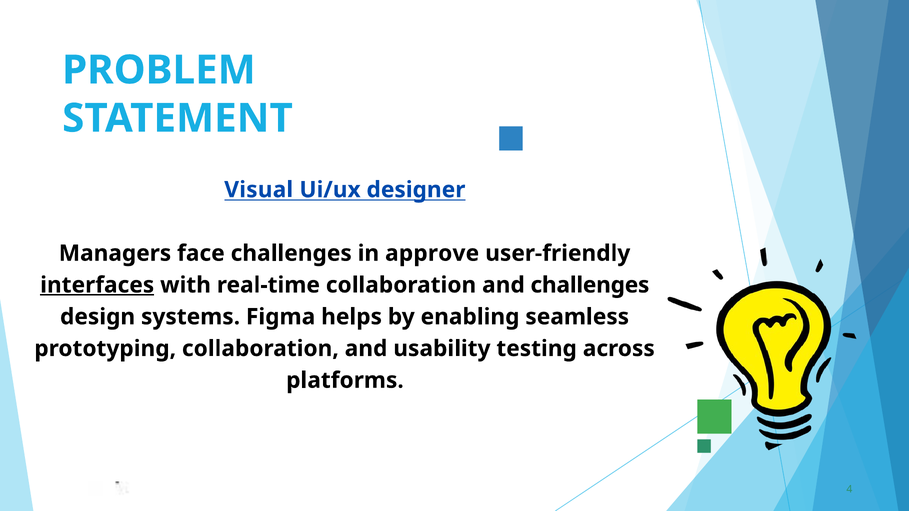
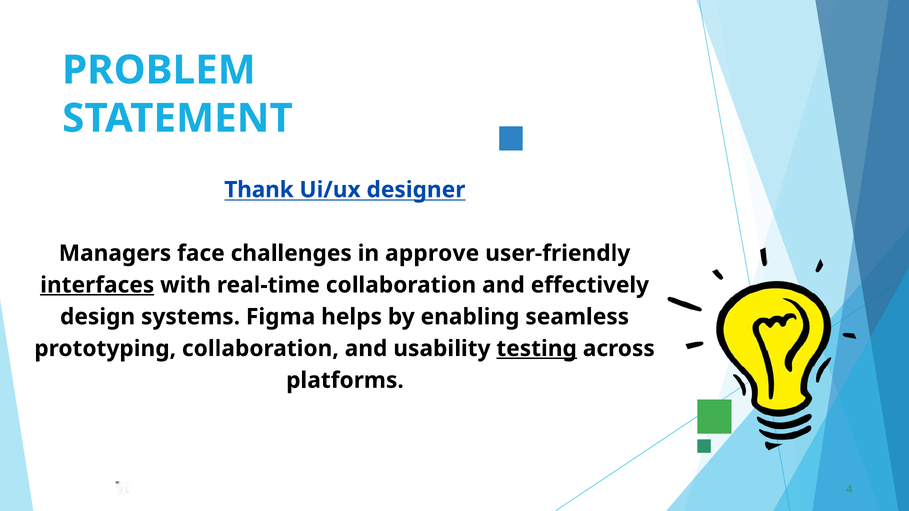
Visual: Visual -> Thank
and challenges: challenges -> effectively
testing underline: none -> present
